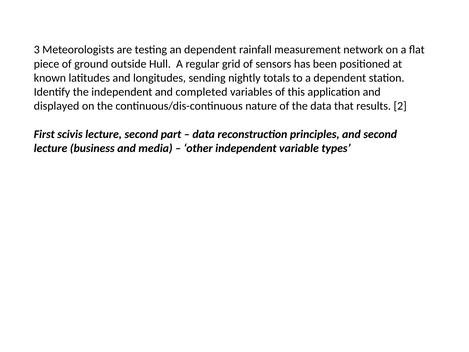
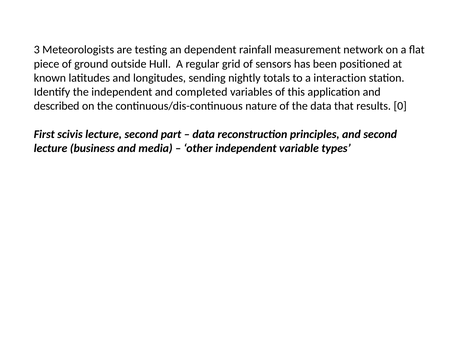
a dependent: dependent -> interaction
displayed: displayed -> described
2: 2 -> 0
